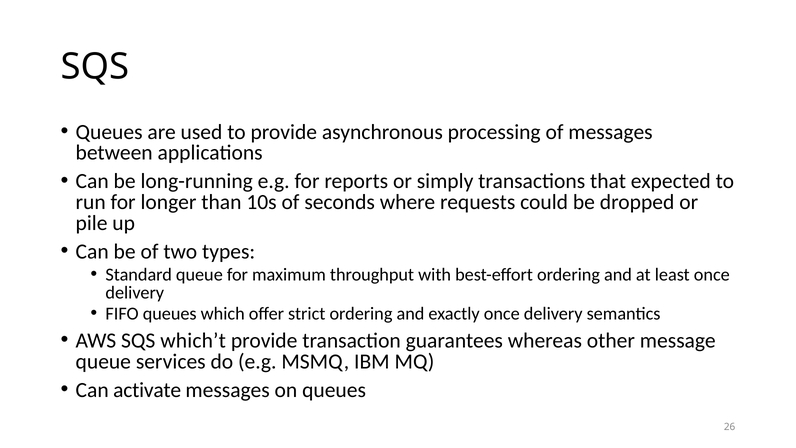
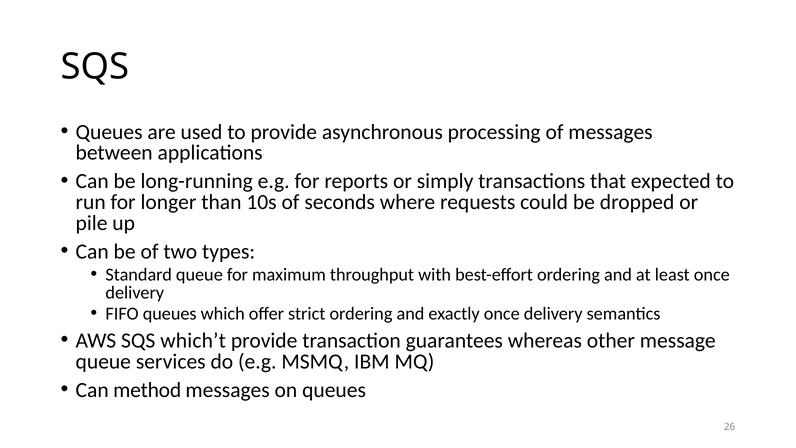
activate: activate -> method
